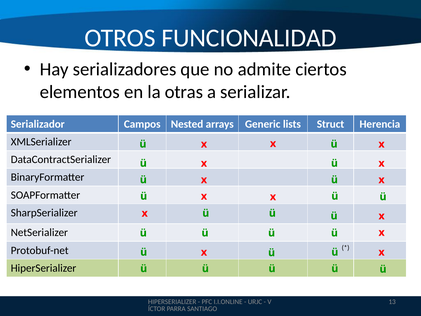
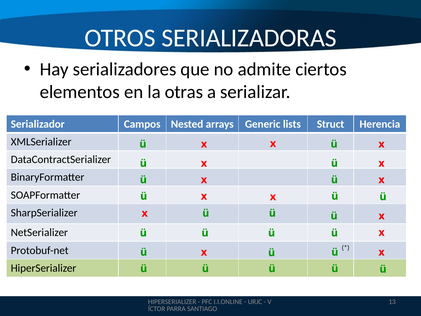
FUNCIONALIDAD: FUNCIONALIDAD -> SERIALIZADORAS
